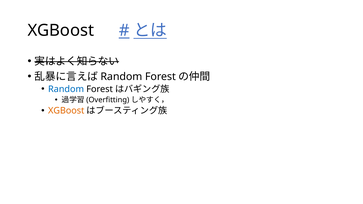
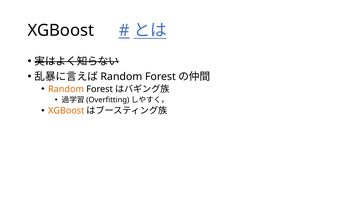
Random at (66, 89) colour: blue -> orange
